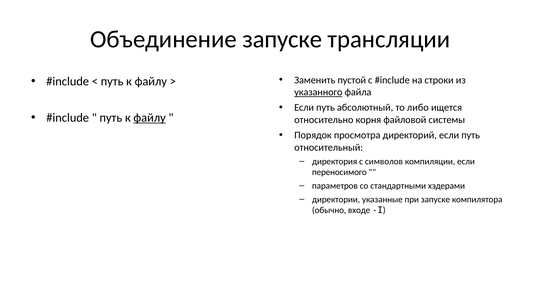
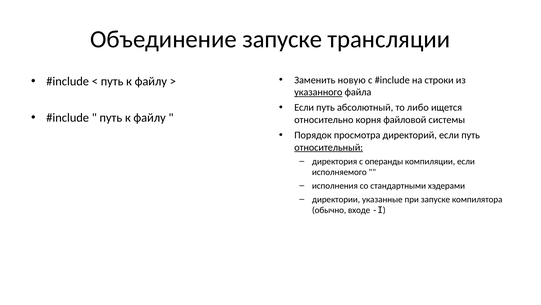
пустой: пустой -> новую
файлу at (150, 117) underline: present -> none
относительный underline: none -> present
символов: символов -> операнды
переносимого: переносимого -> исполняемого
параметров: параметров -> исполнения
